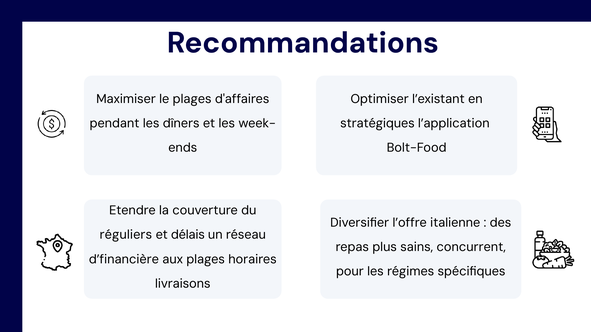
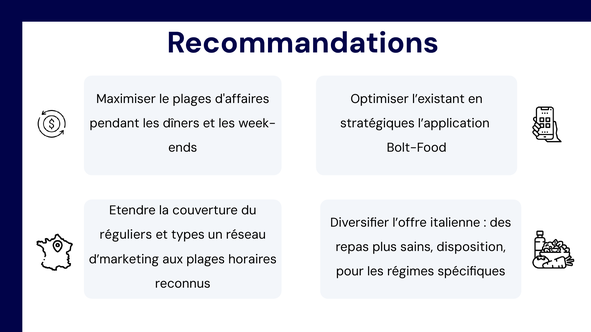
délais: délais -> types
concurrent: concurrent -> disposition
d’financière: d’financière -> d’marketing
livraisons: livraisons -> reconnus
